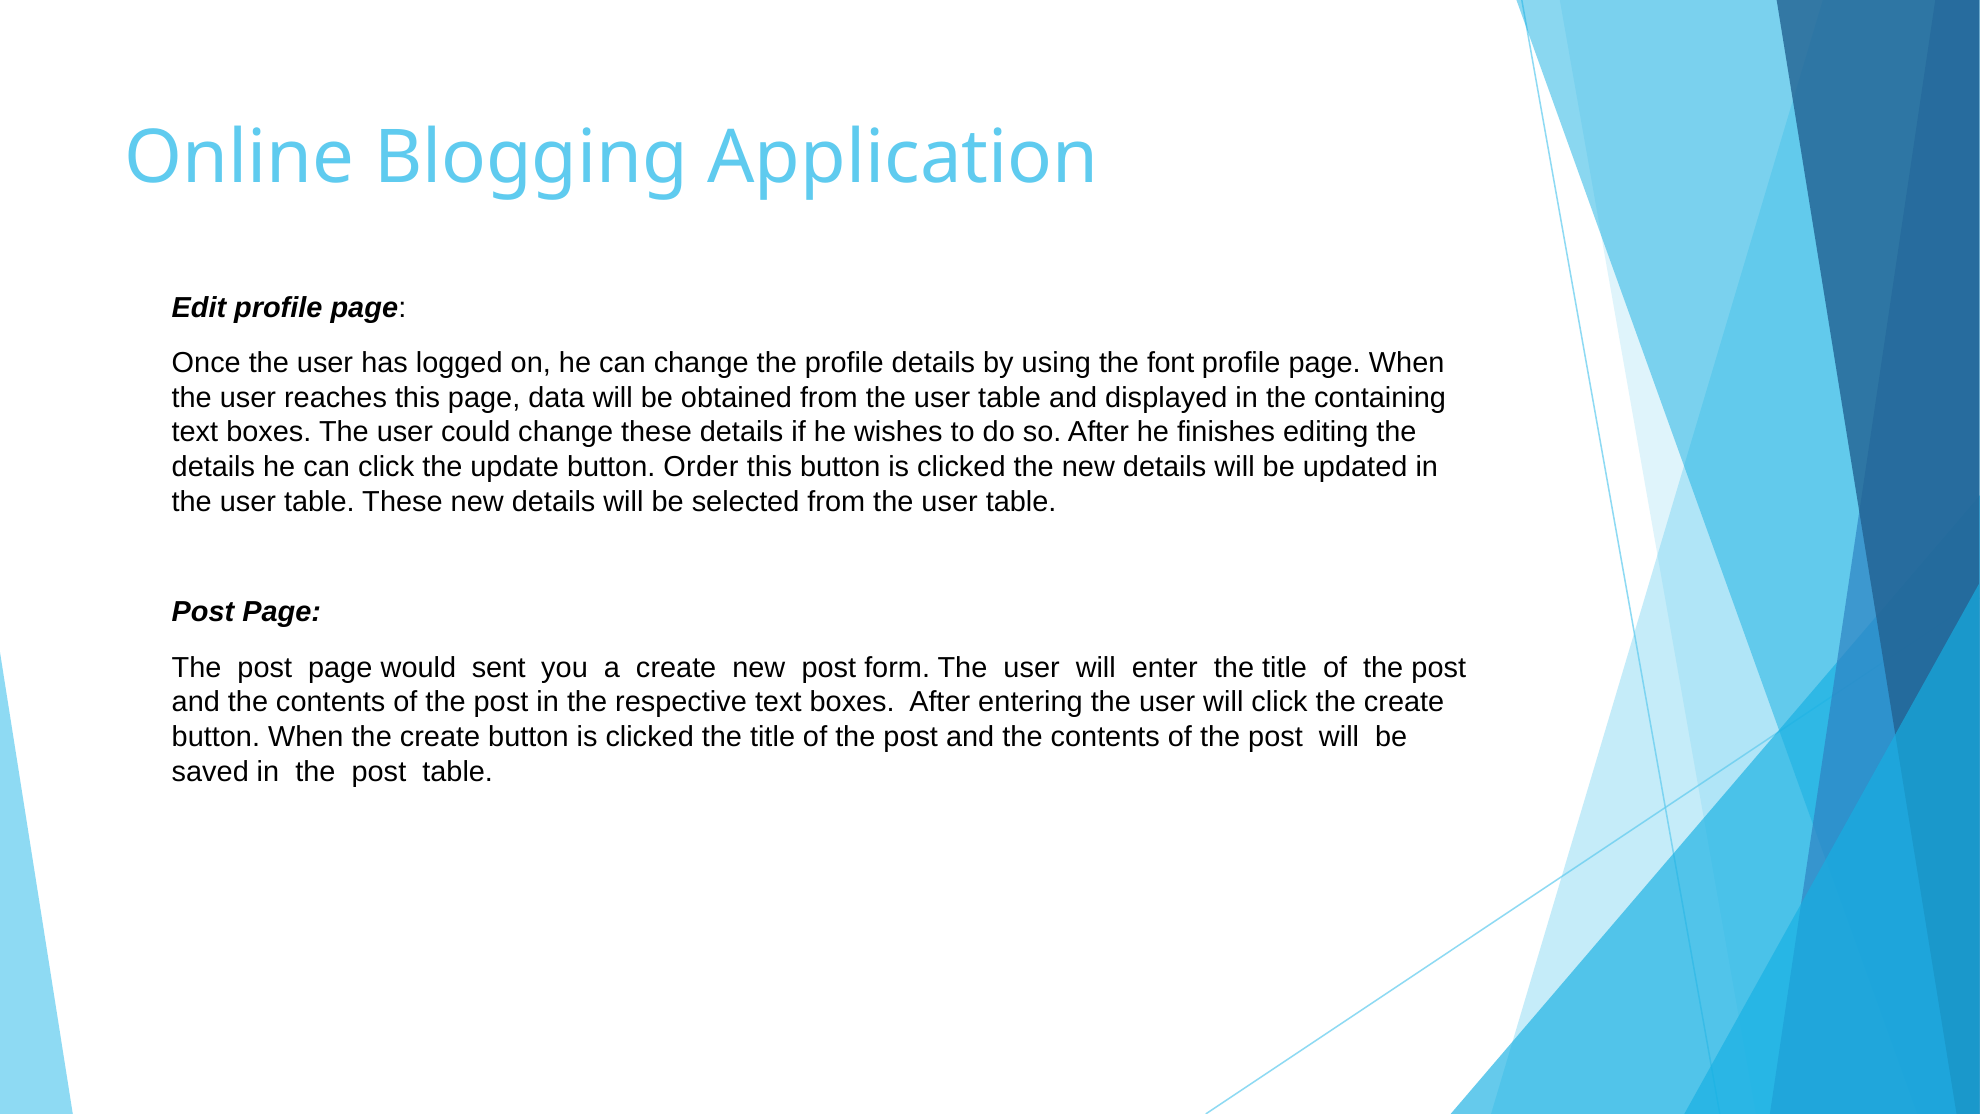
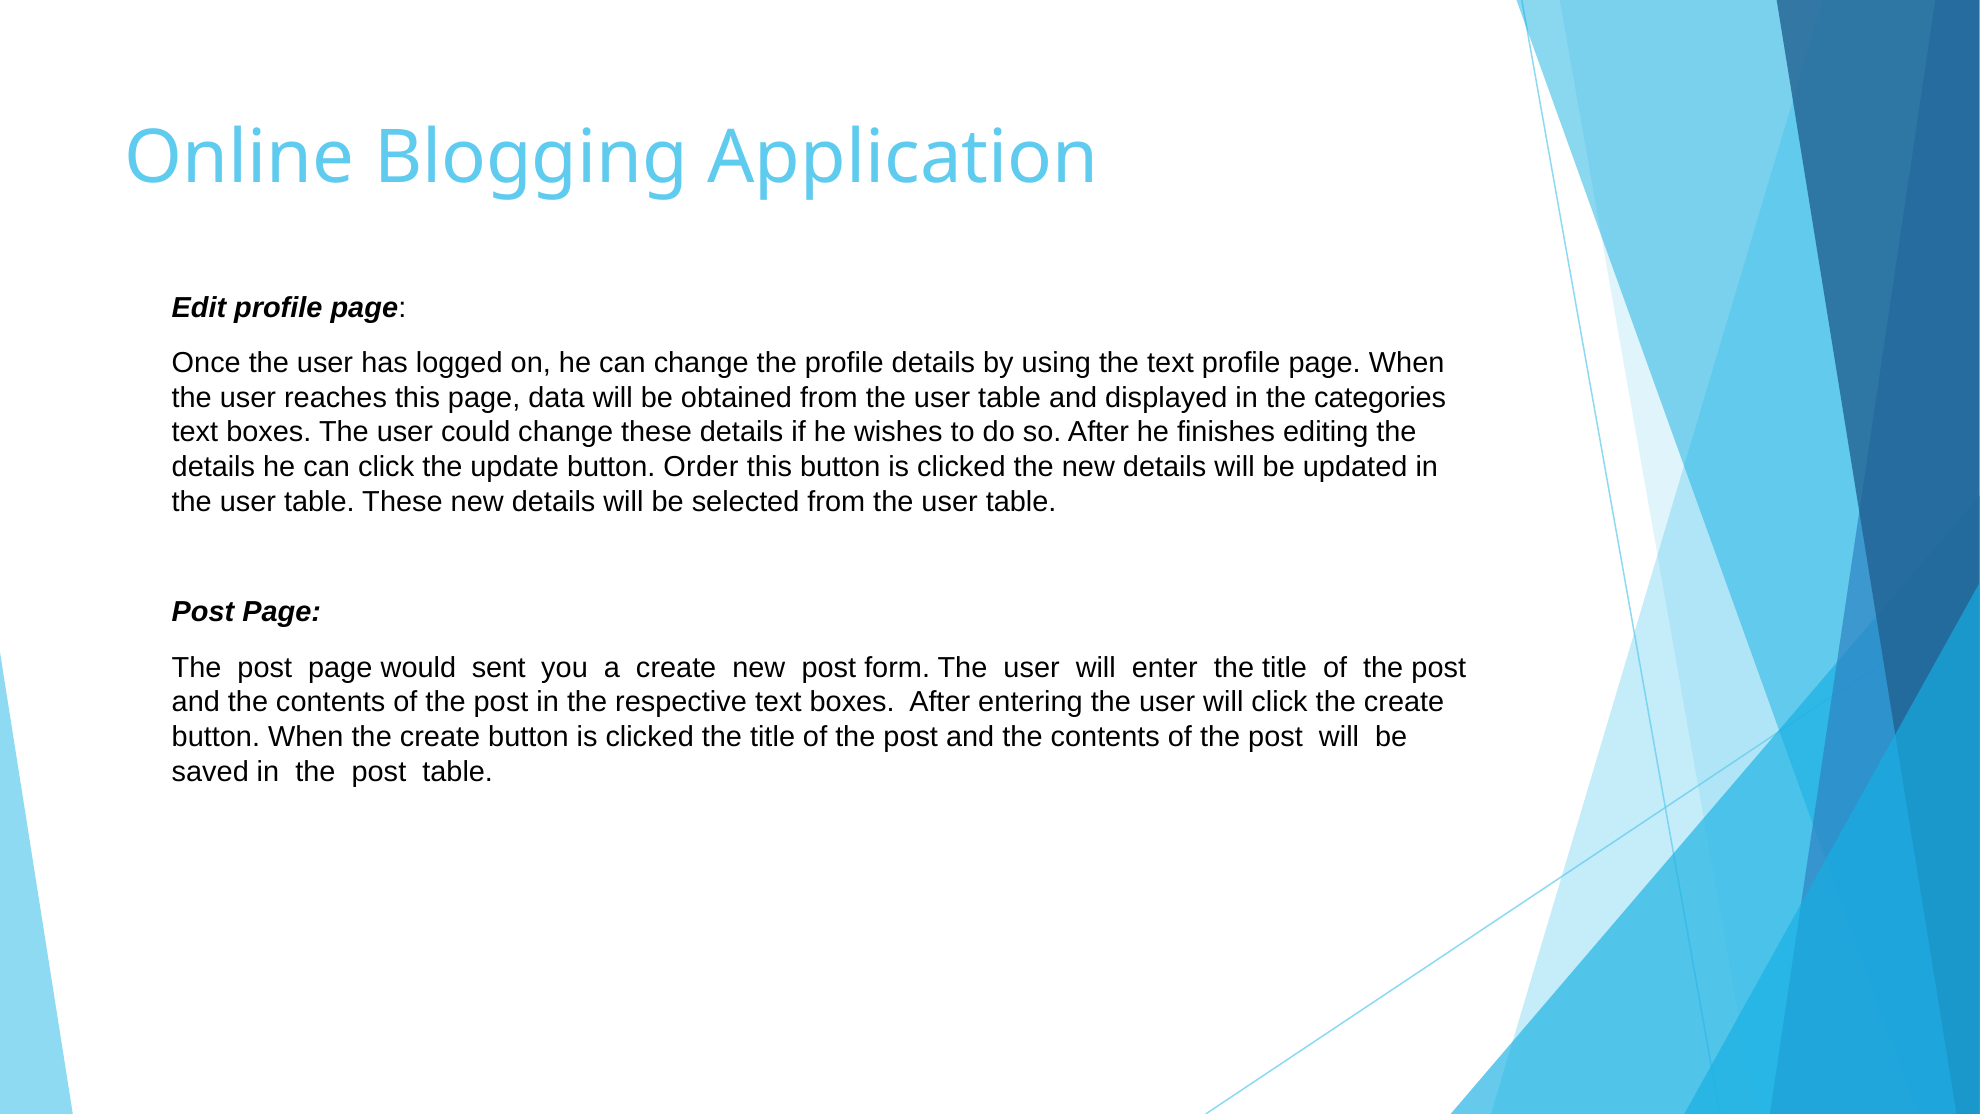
the font: font -> text
containing: containing -> categories
